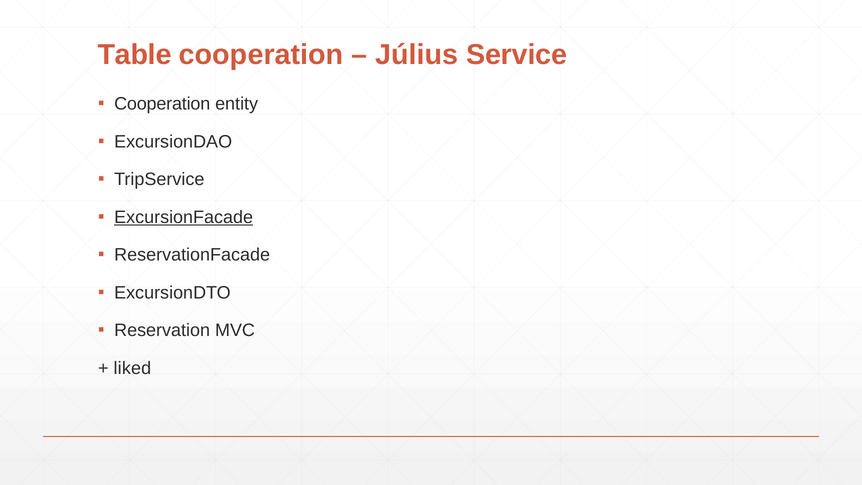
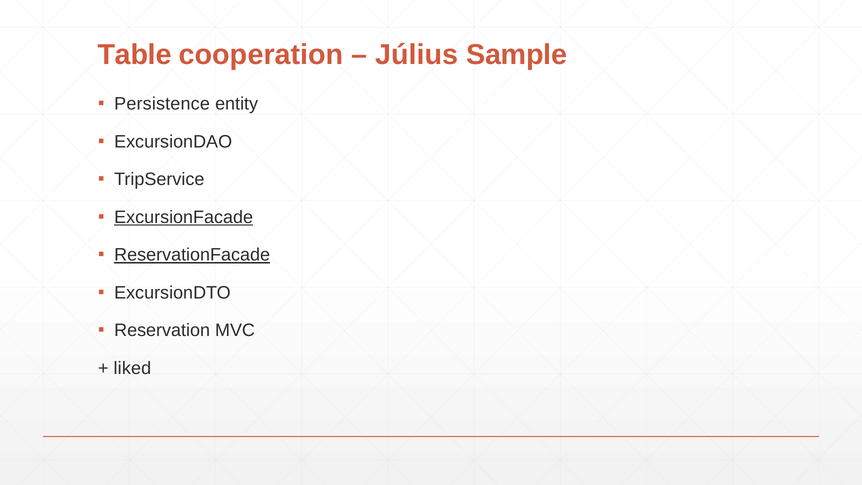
Service: Service -> Sample
Cooperation at (162, 104): Cooperation -> Persistence
ReservationFacade underline: none -> present
